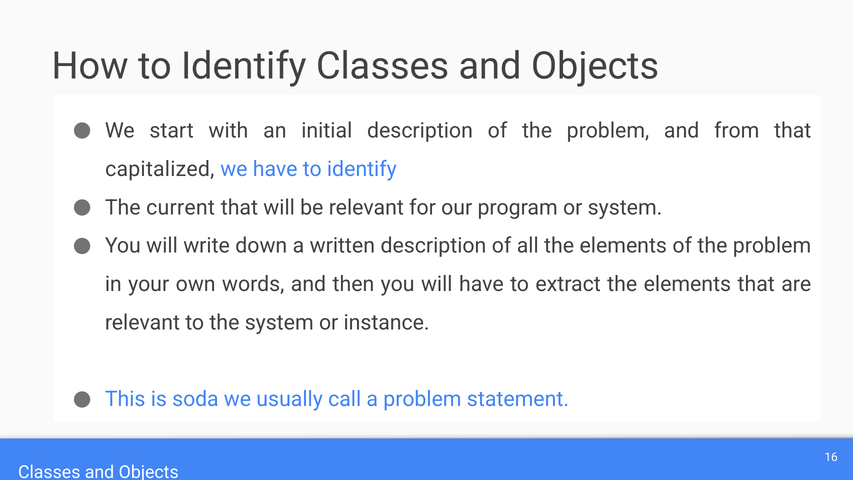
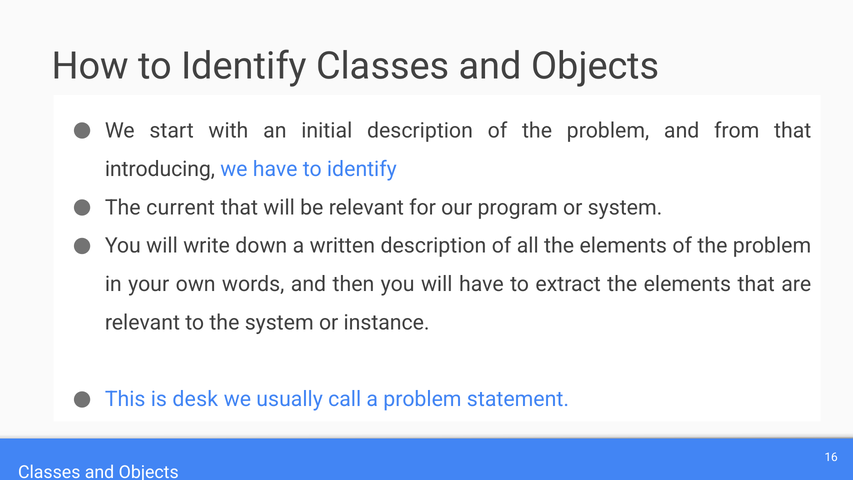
capitalized: capitalized -> introducing
soda: soda -> desk
